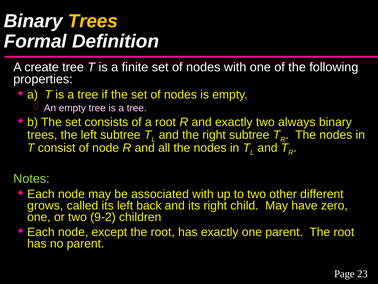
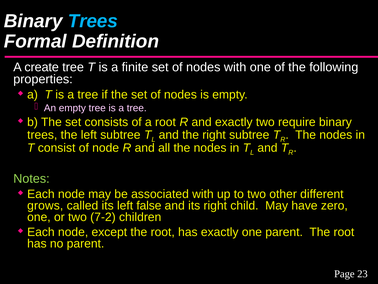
Trees at (93, 21) colour: yellow -> light blue
always: always -> require
back: back -> false
9-2: 9-2 -> 7-2
